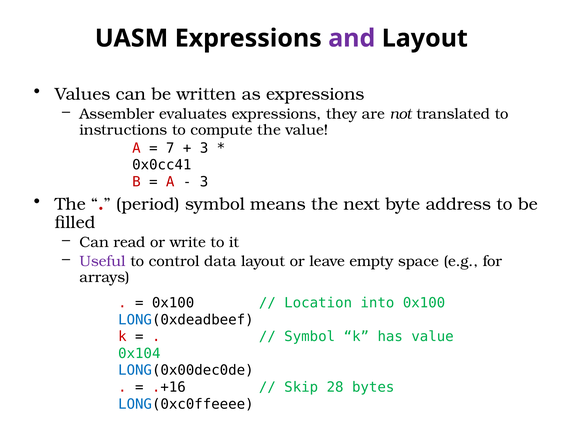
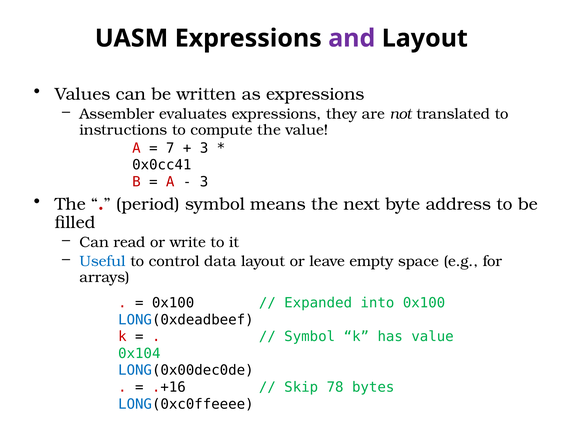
Useful colour: purple -> blue
Location: Location -> Expanded
28: 28 -> 78
